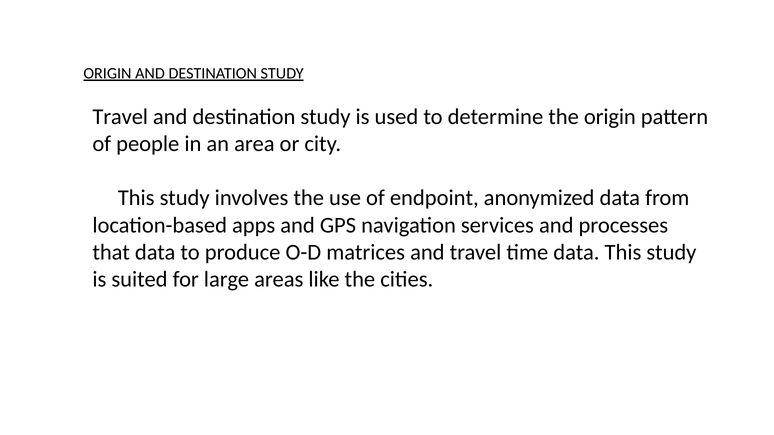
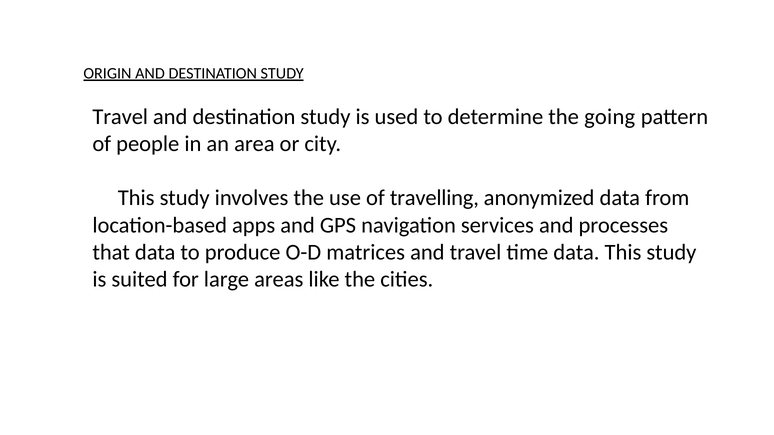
the origin: origin -> going
endpoint: endpoint -> travelling
